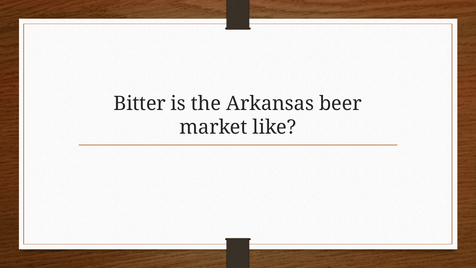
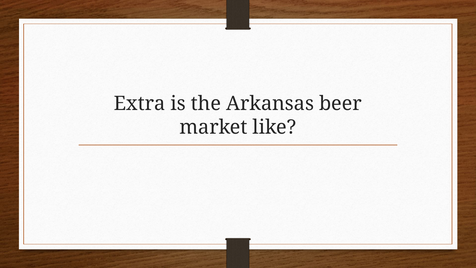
Bitter: Bitter -> Extra
